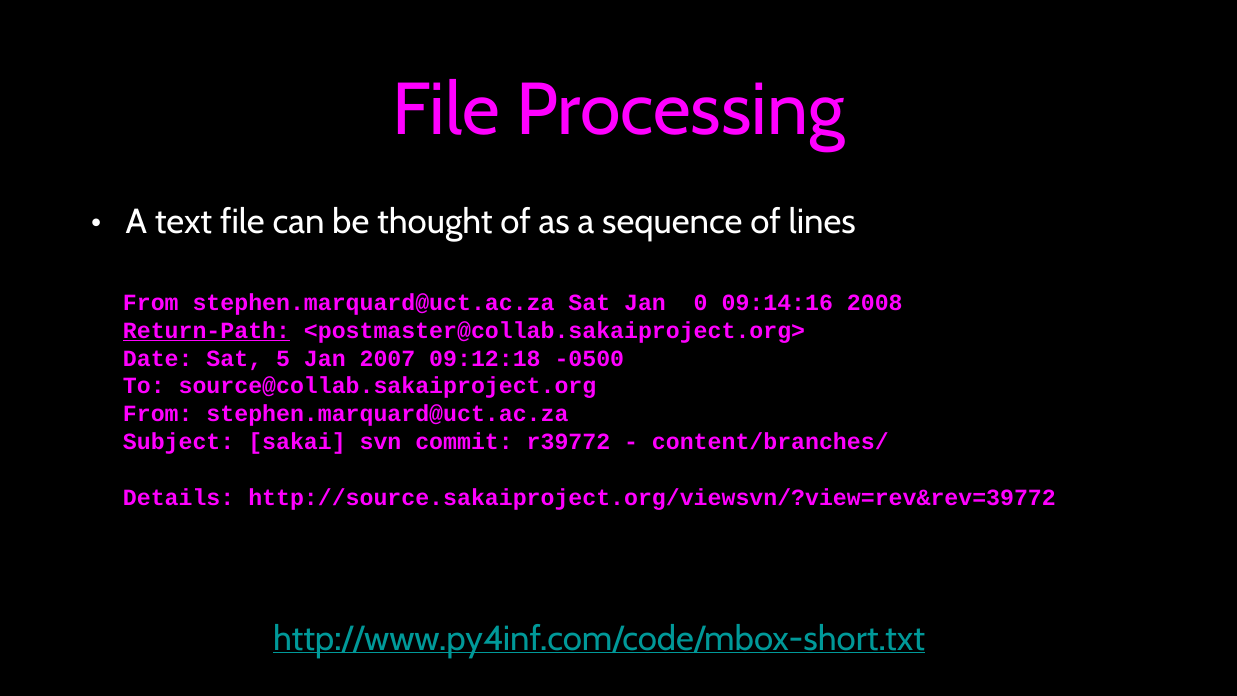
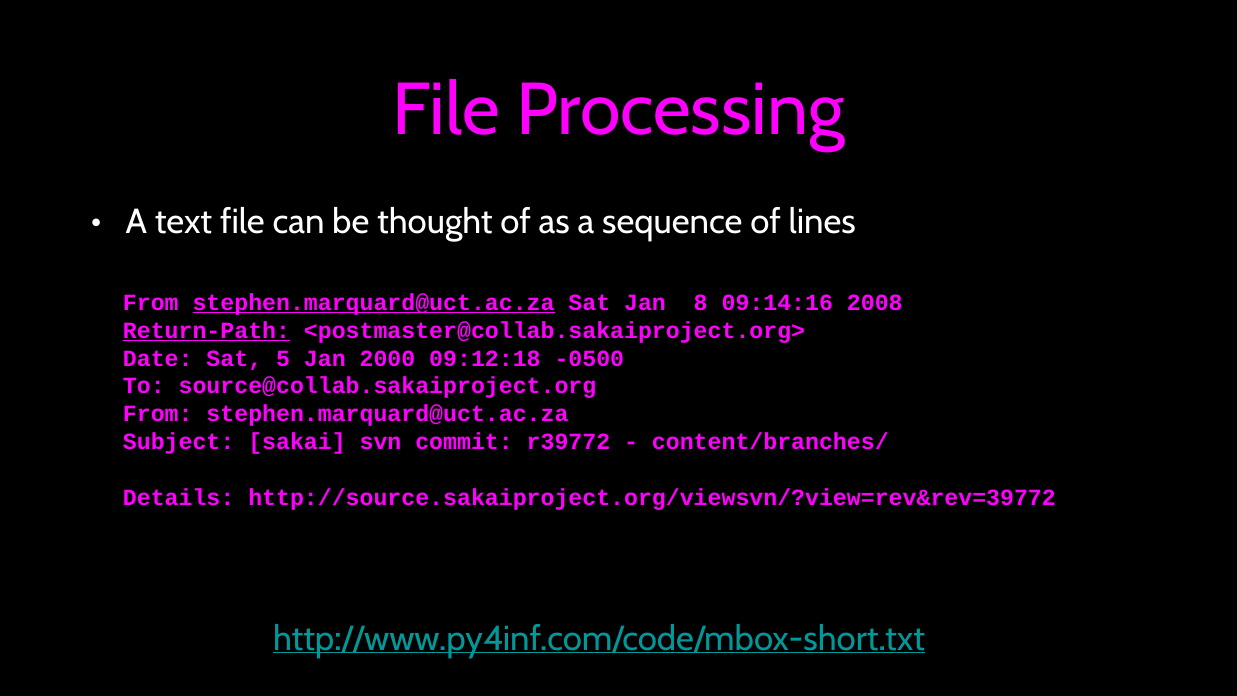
stephen.marquard@uct.ac.za at (374, 303) underline: none -> present
0: 0 -> 8
2007: 2007 -> 2000
